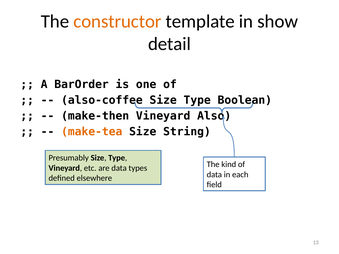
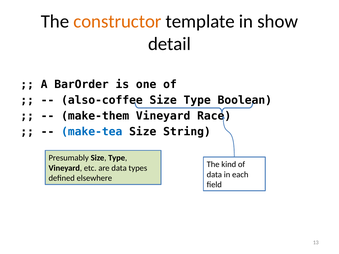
make-then: make-then -> make-them
Also: Also -> Race
make-tea colour: orange -> blue
